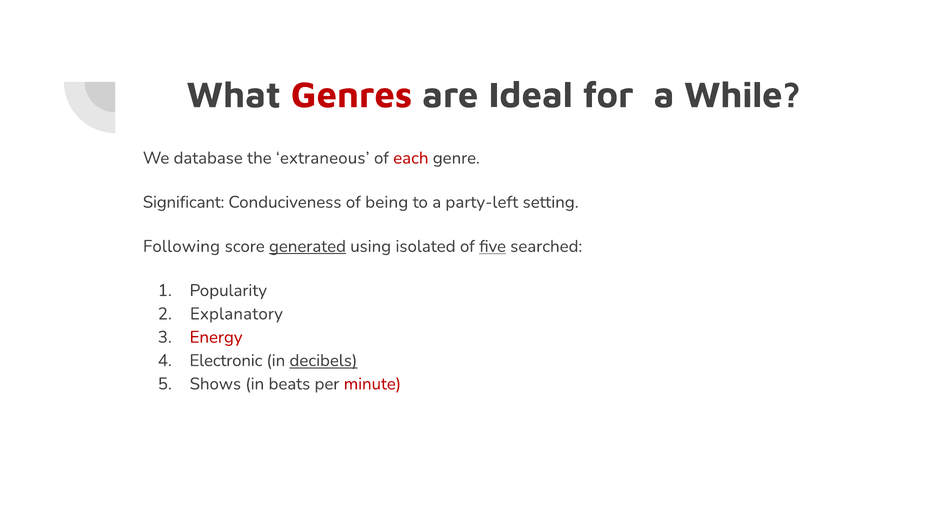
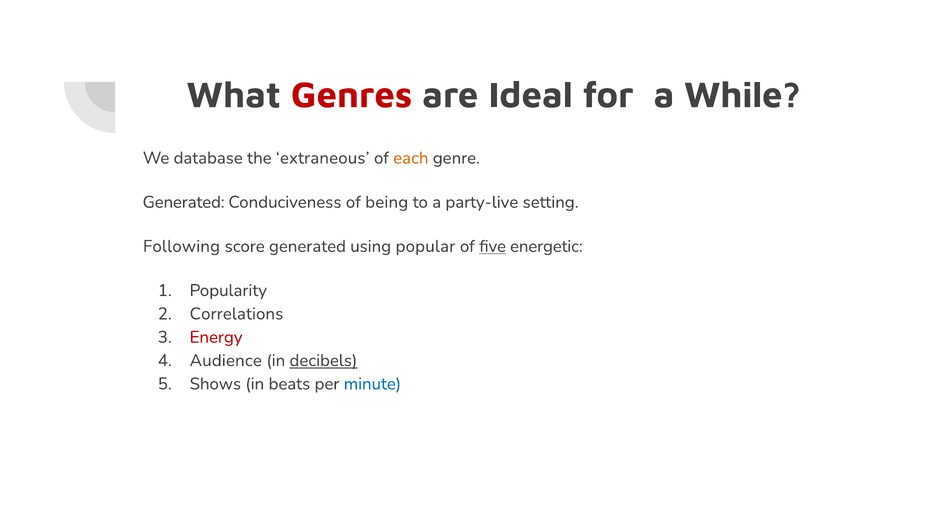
each colour: red -> orange
Significant at (184, 202): Significant -> Generated
party-left: party-left -> party-live
generated at (307, 246) underline: present -> none
isolated: isolated -> popular
searched: searched -> energetic
Explanatory: Explanatory -> Correlations
Electronic: Electronic -> Audience
minute colour: red -> blue
